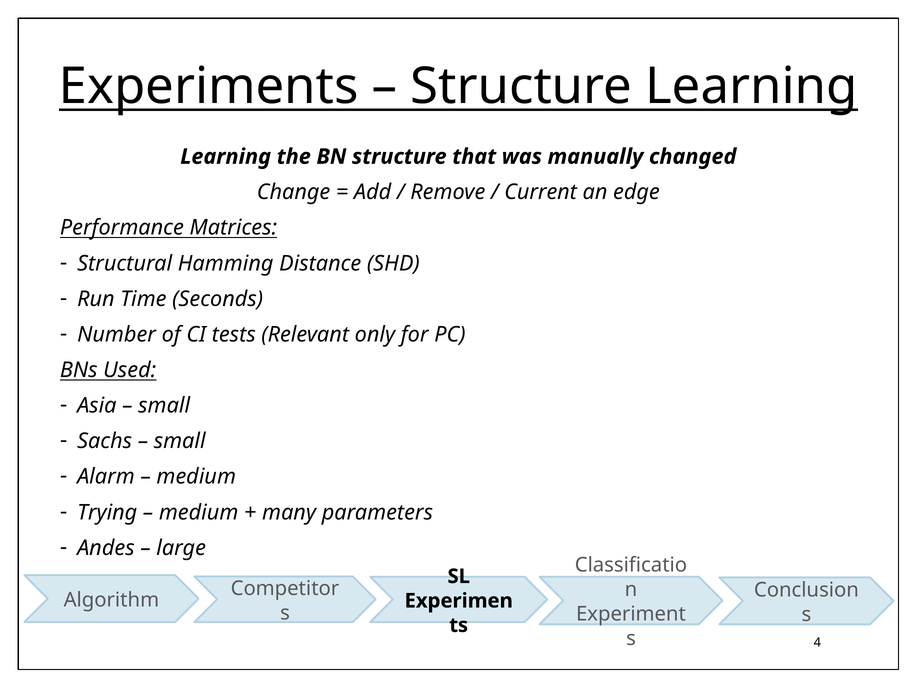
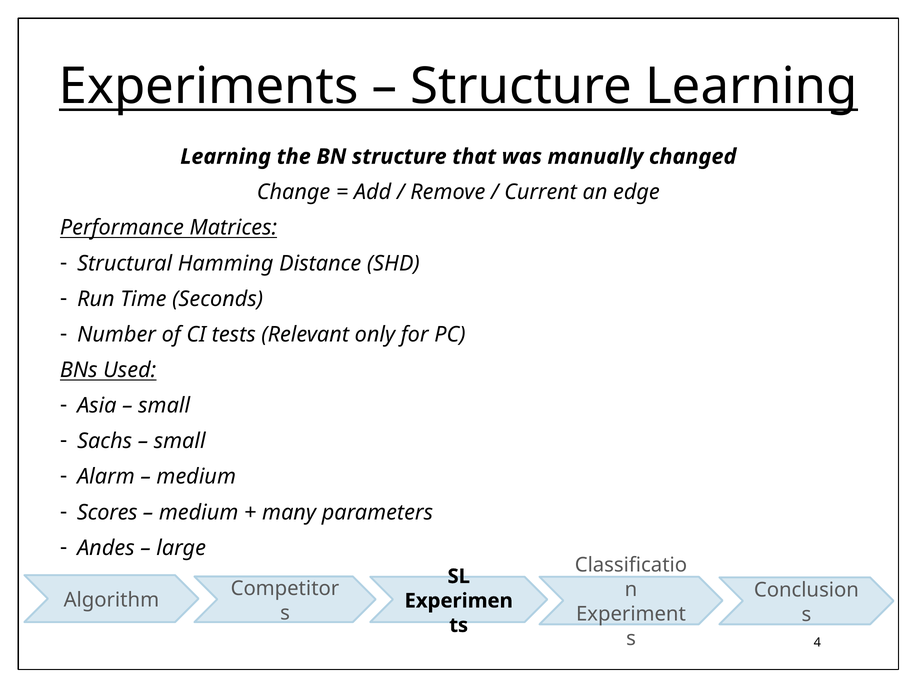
Trying: Trying -> Scores
